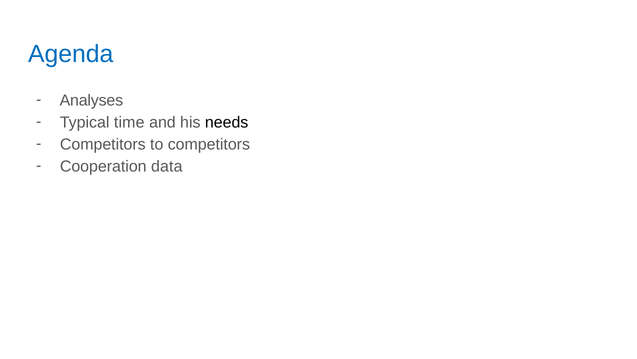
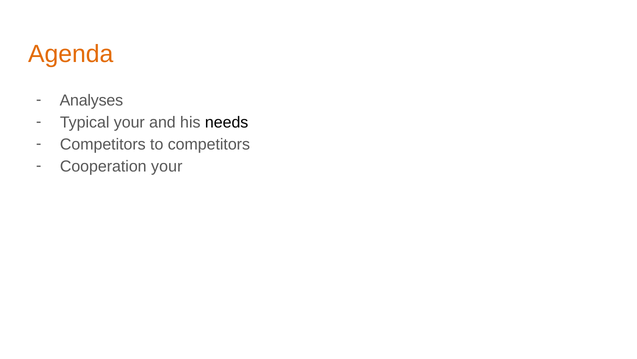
Agenda colour: blue -> orange
Typical time: time -> your
Cooperation data: data -> your
